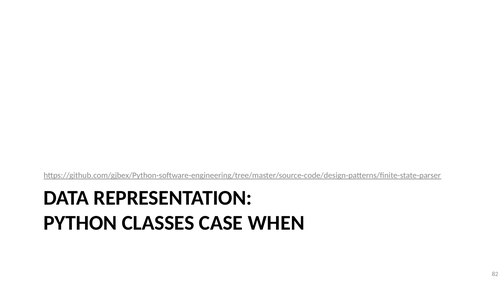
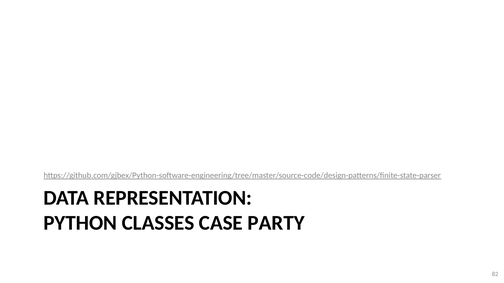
WHEN: WHEN -> PARTY
